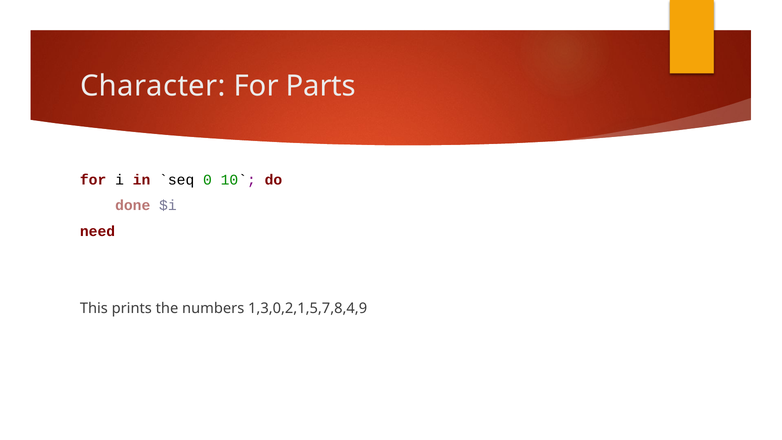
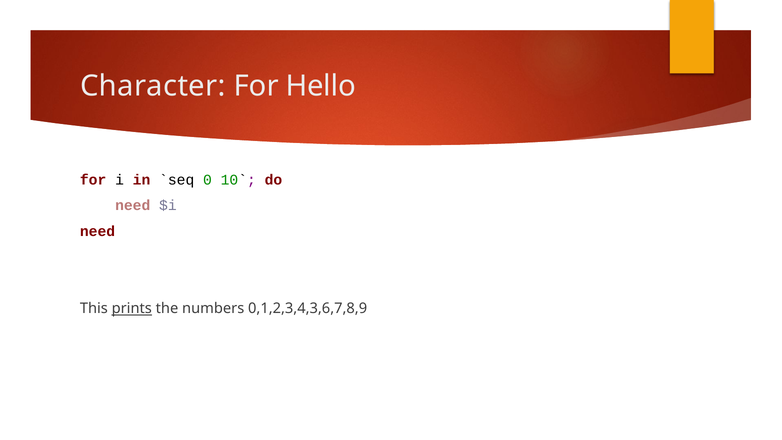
Parts: Parts -> Hello
done at (133, 205): done -> need
prints underline: none -> present
1,3,0,2,1,5,7,8,4,9: 1,3,0,2,1,5,7,8,4,9 -> 0,1,2,3,4,3,6,7,8,9
